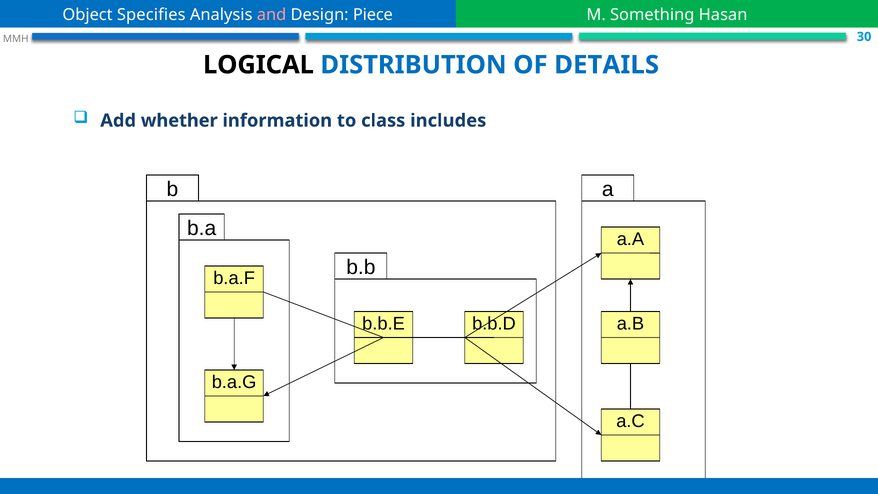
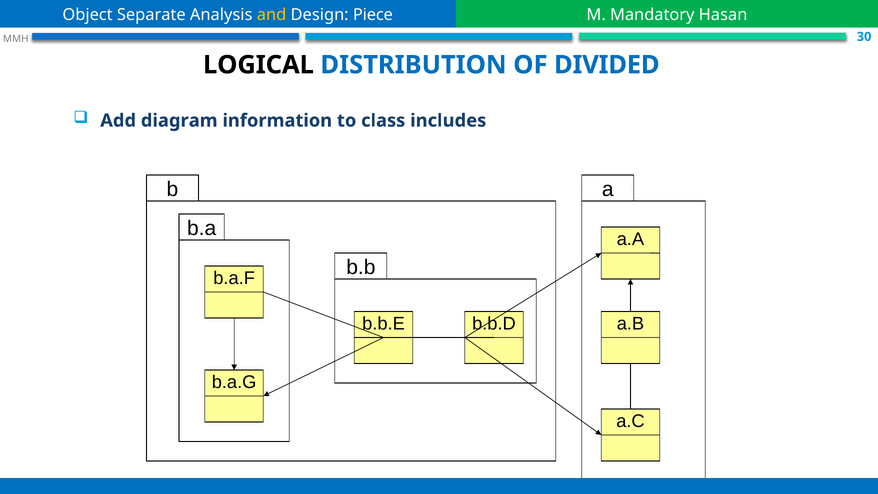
Specifies: Specifies -> Separate
and colour: pink -> yellow
Something: Something -> Mandatory
DETAILS: DETAILS -> DIVIDED
whether: whether -> diagram
